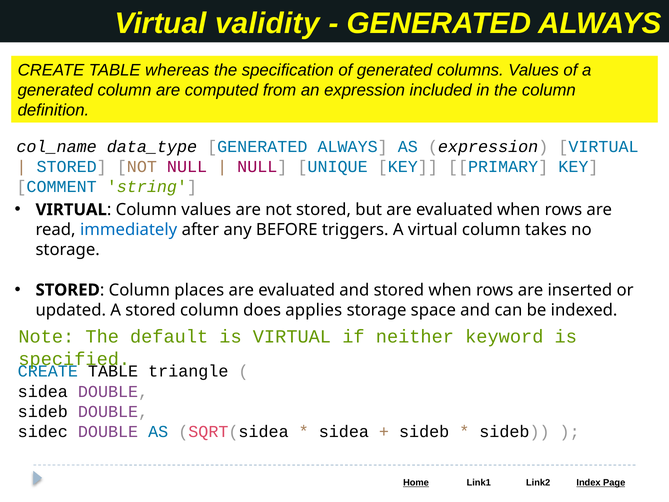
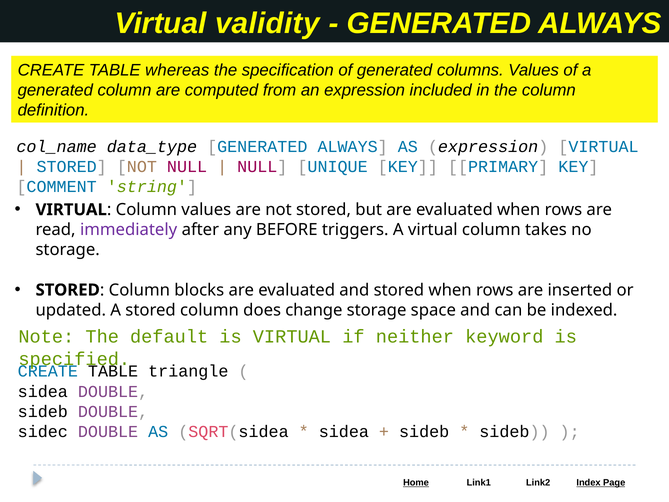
immediately colour: blue -> purple
places: places -> blocks
applies: applies -> change
